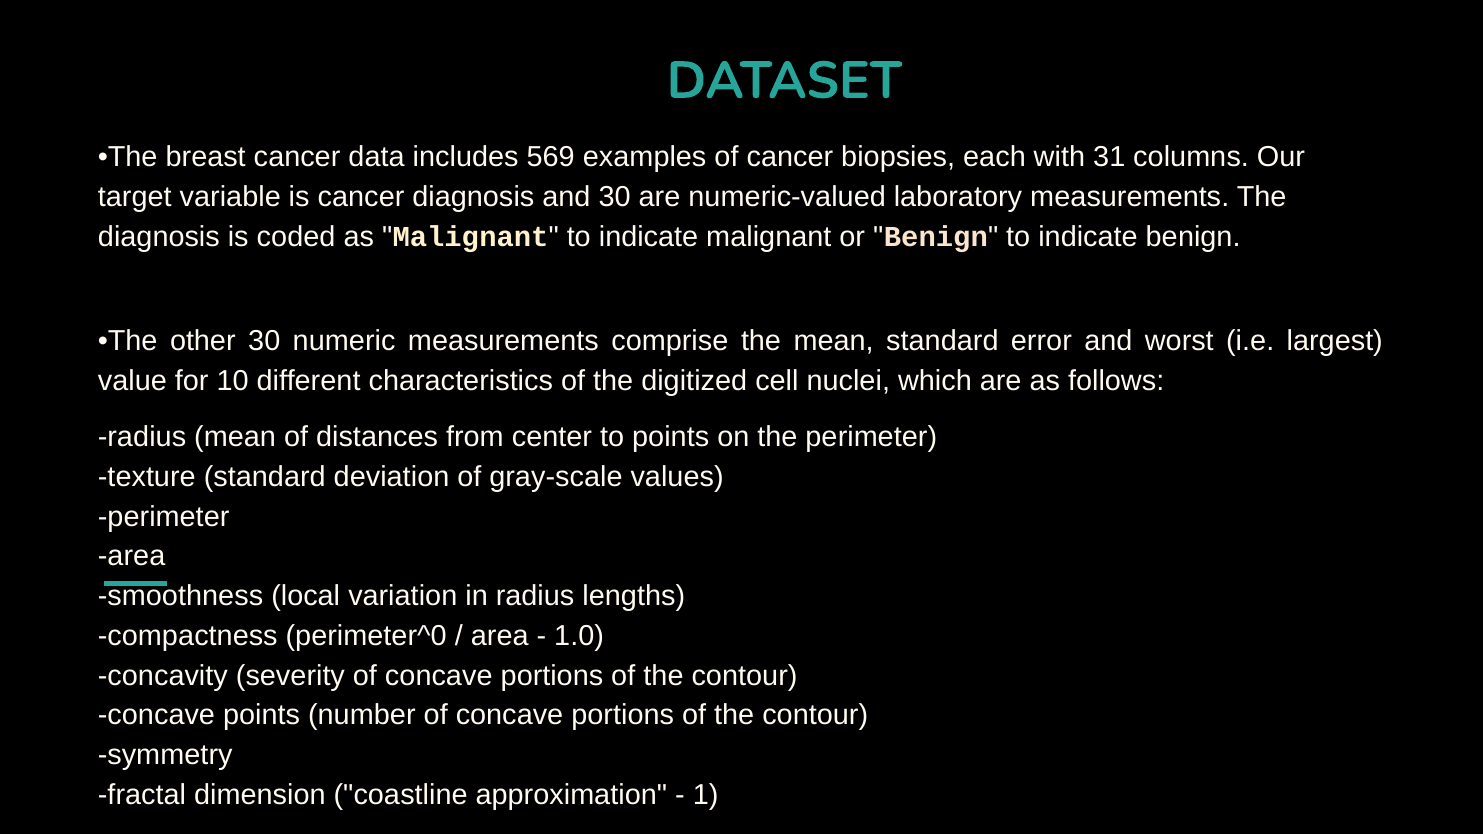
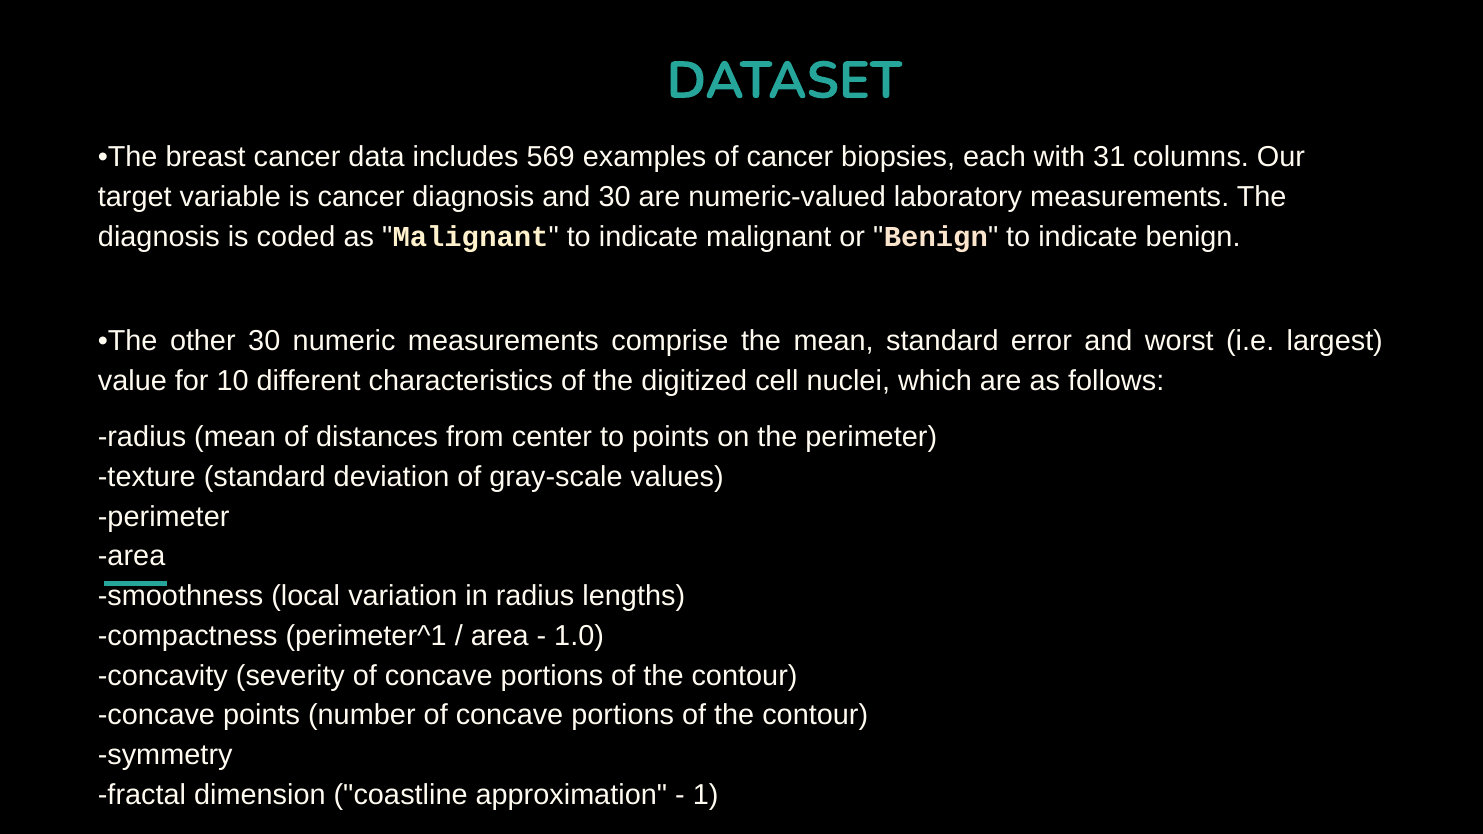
perimeter^0: perimeter^0 -> perimeter^1
